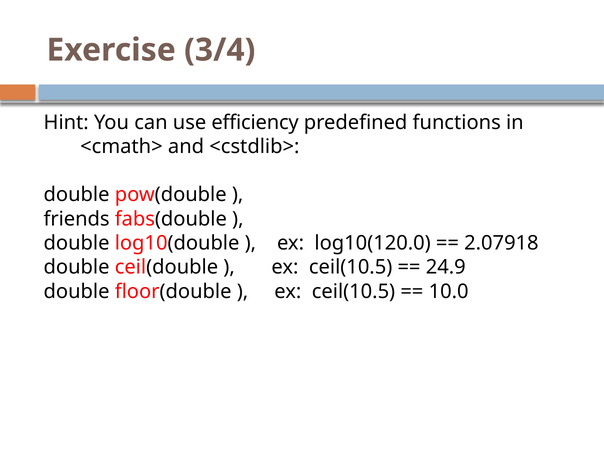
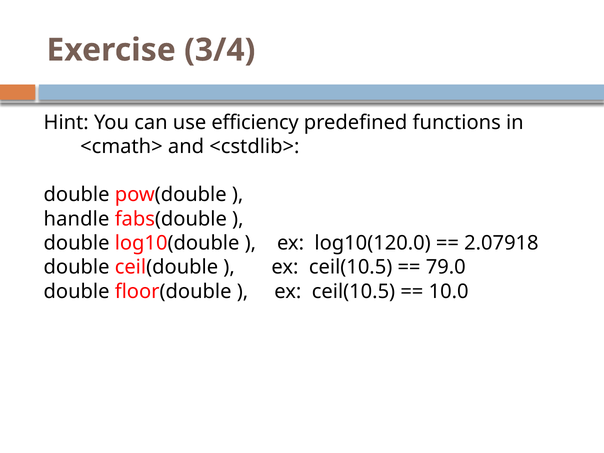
friends: friends -> handle
24.9: 24.9 -> 79.0
